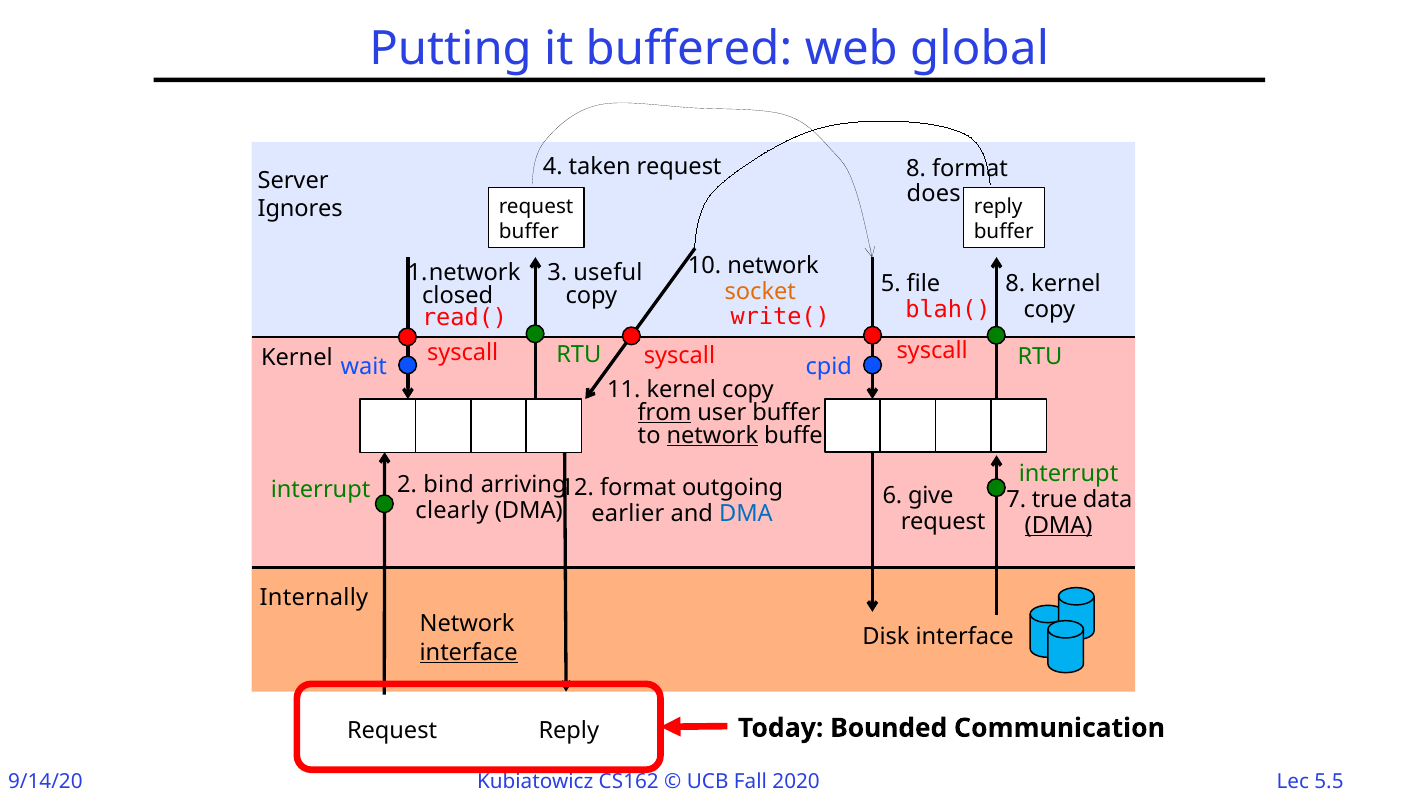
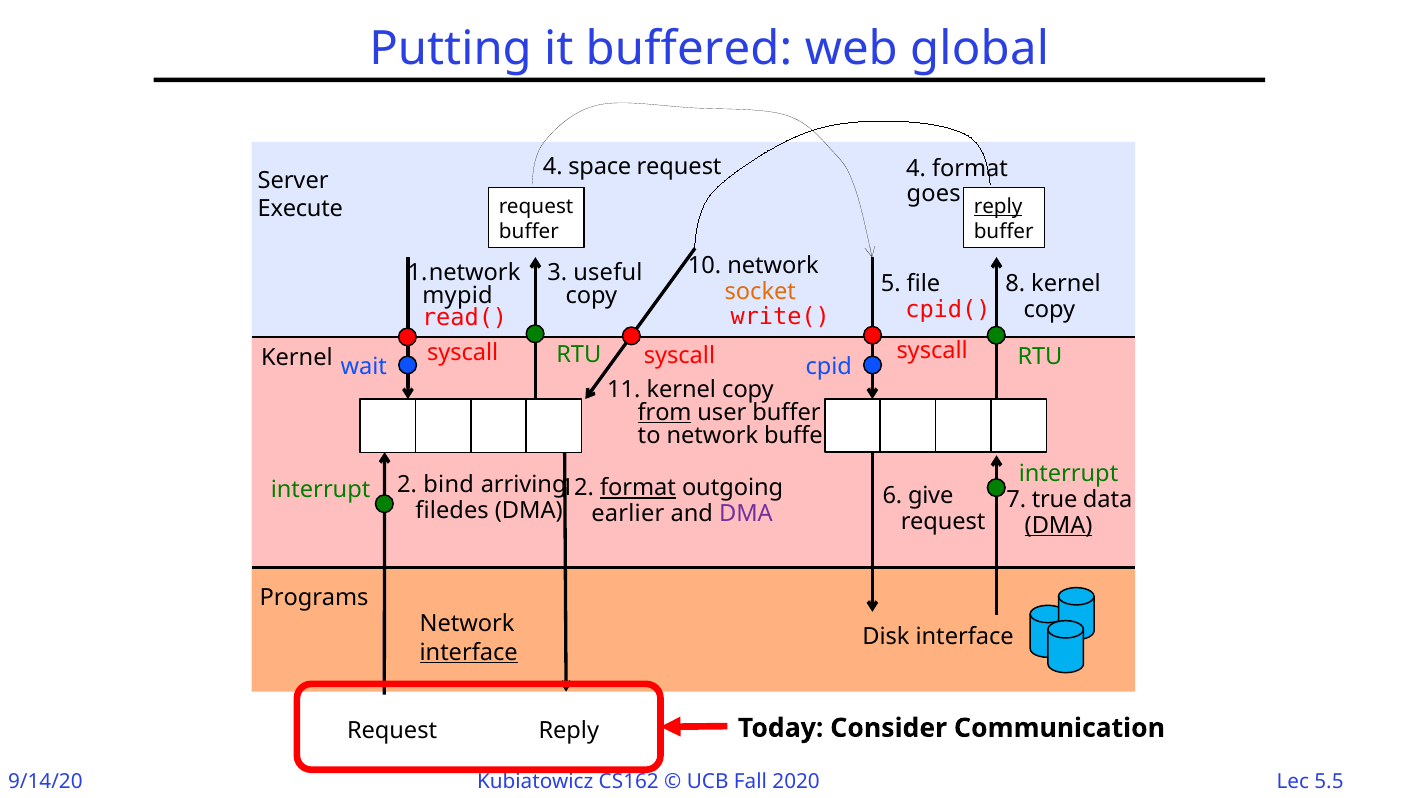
taken: taken -> space
request 8: 8 -> 4
does: does -> goes
reply at (998, 206) underline: none -> present
Ignores: Ignores -> Execute
closed: closed -> mypid
blah(: blah( -> cpid(
network at (712, 435) underline: present -> none
format at (638, 488) underline: none -> present
clearly: clearly -> filedes
DMA at (746, 513) colour: blue -> purple
Internally: Internally -> Programs
Bounded: Bounded -> Consider
